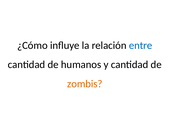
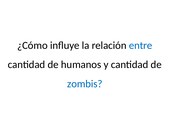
zombis colour: orange -> blue
